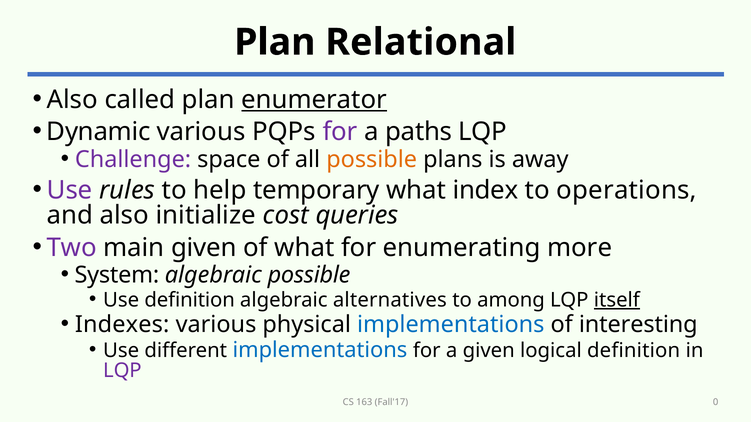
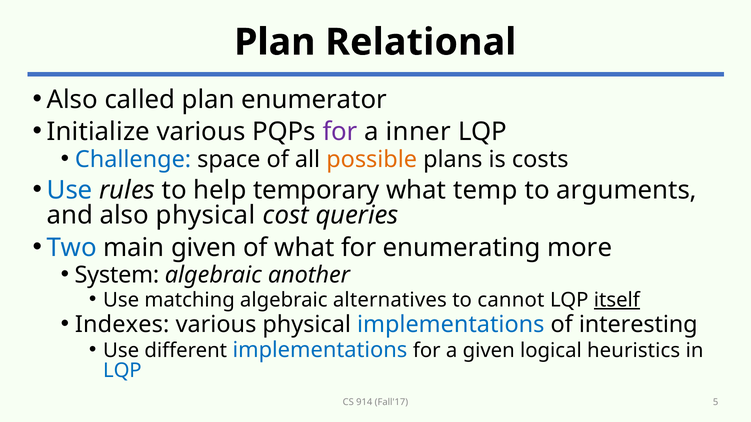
enumerator underline: present -> none
Dynamic: Dynamic -> Initialize
paths: paths -> inner
Challenge colour: purple -> blue
away: away -> costs
Use at (70, 191) colour: purple -> blue
index: index -> temp
operations: operations -> arguments
also initialize: initialize -> physical
Two colour: purple -> blue
algebraic possible: possible -> another
Use definition: definition -> matching
among: among -> cannot
logical definition: definition -> heuristics
LQP at (122, 371) colour: purple -> blue
163: 163 -> 914
0: 0 -> 5
